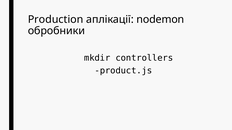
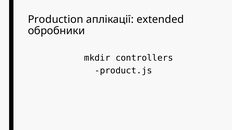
nodemon: nodemon -> extended
